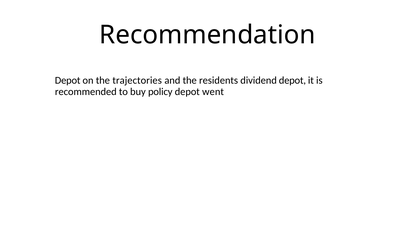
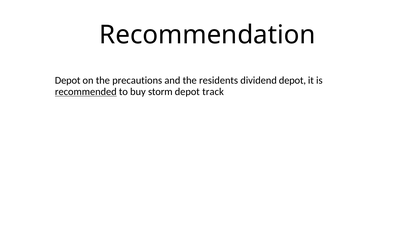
trajectories: trajectories -> precautions
recommended underline: none -> present
policy: policy -> storm
went: went -> track
